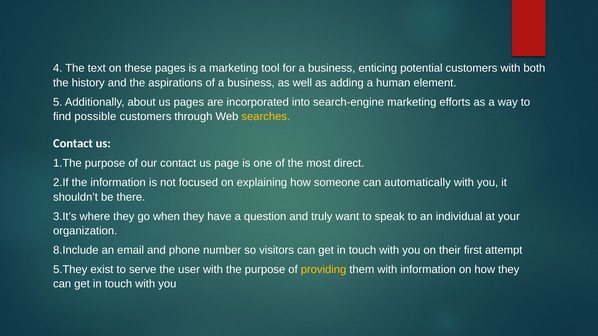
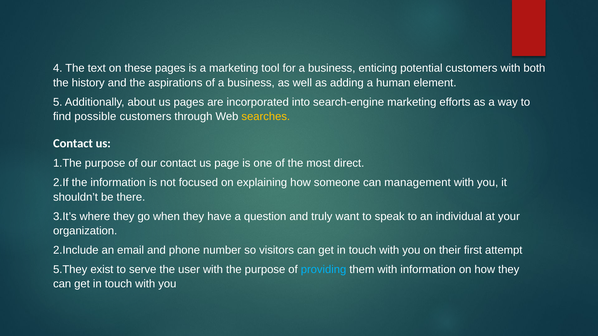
automatically: automatically -> management
8.Include: 8.Include -> 2.Include
providing colour: yellow -> light blue
